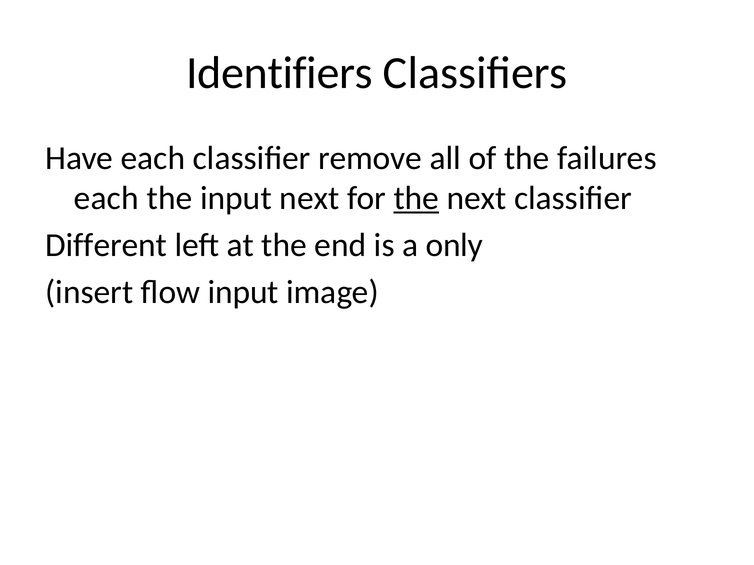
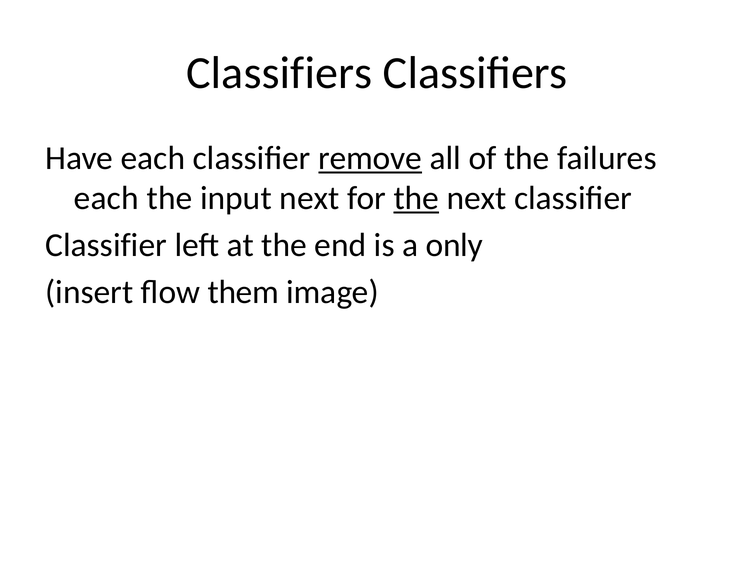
Identifiers at (279, 73): Identifiers -> Classifiers
remove underline: none -> present
Different at (106, 245): Different -> Classifier
flow input: input -> them
